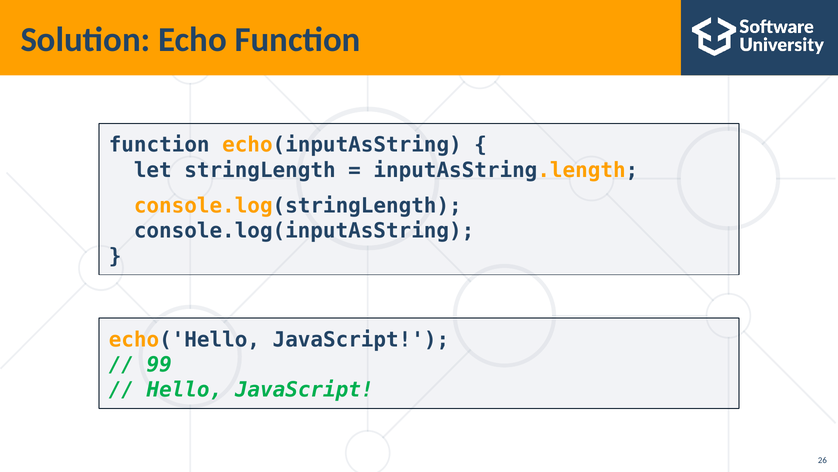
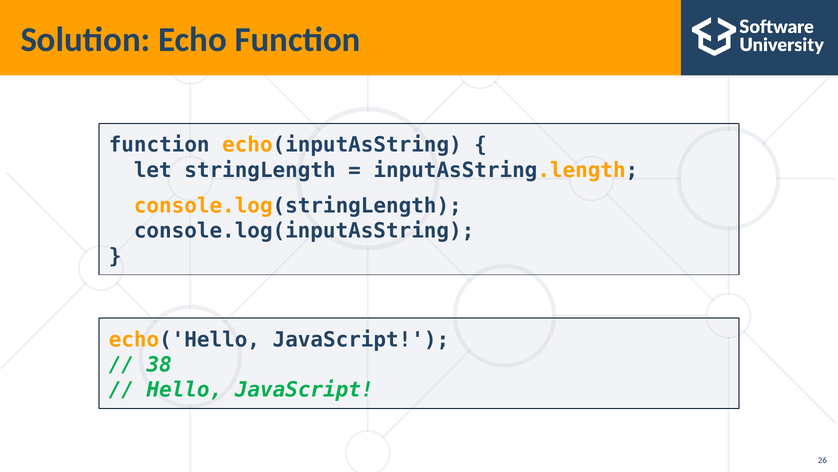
99: 99 -> 38
